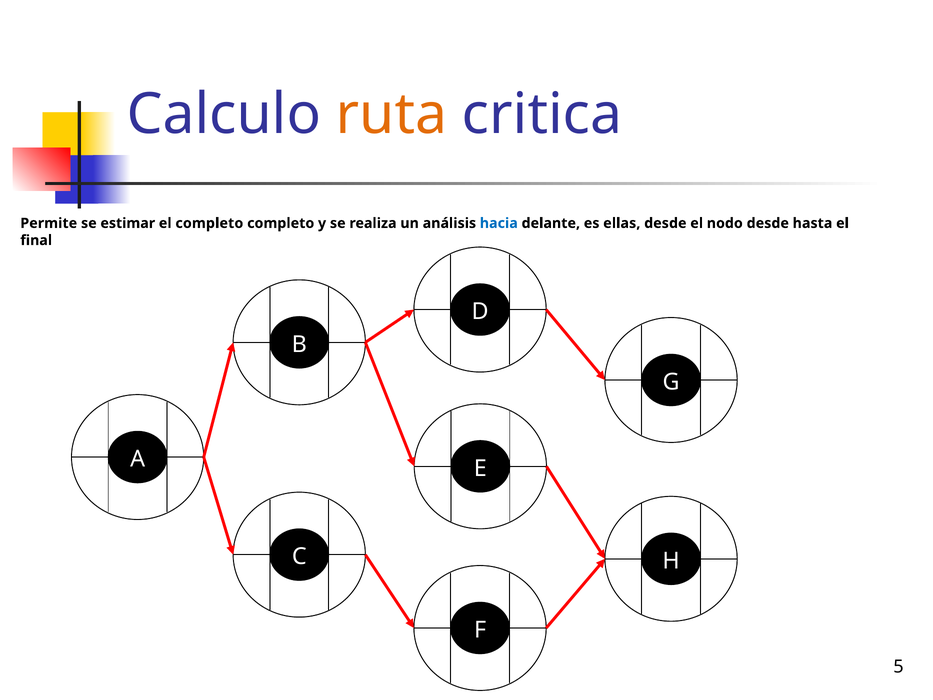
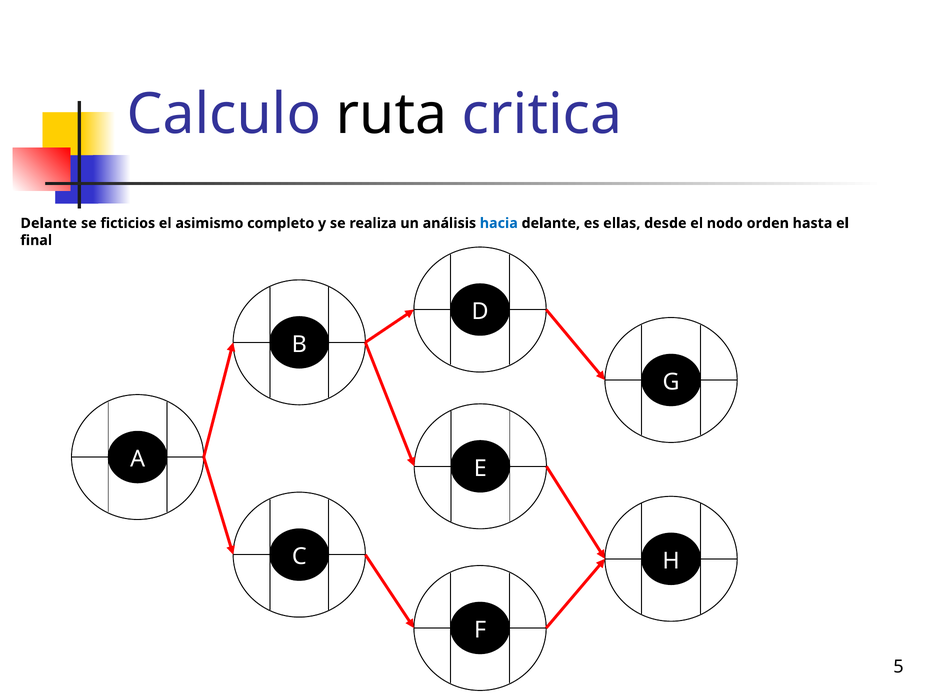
ruta colour: orange -> black
Permite at (49, 223): Permite -> Delante
estimar: estimar -> ficticios
el completo: completo -> asimismo
nodo desde: desde -> orden
